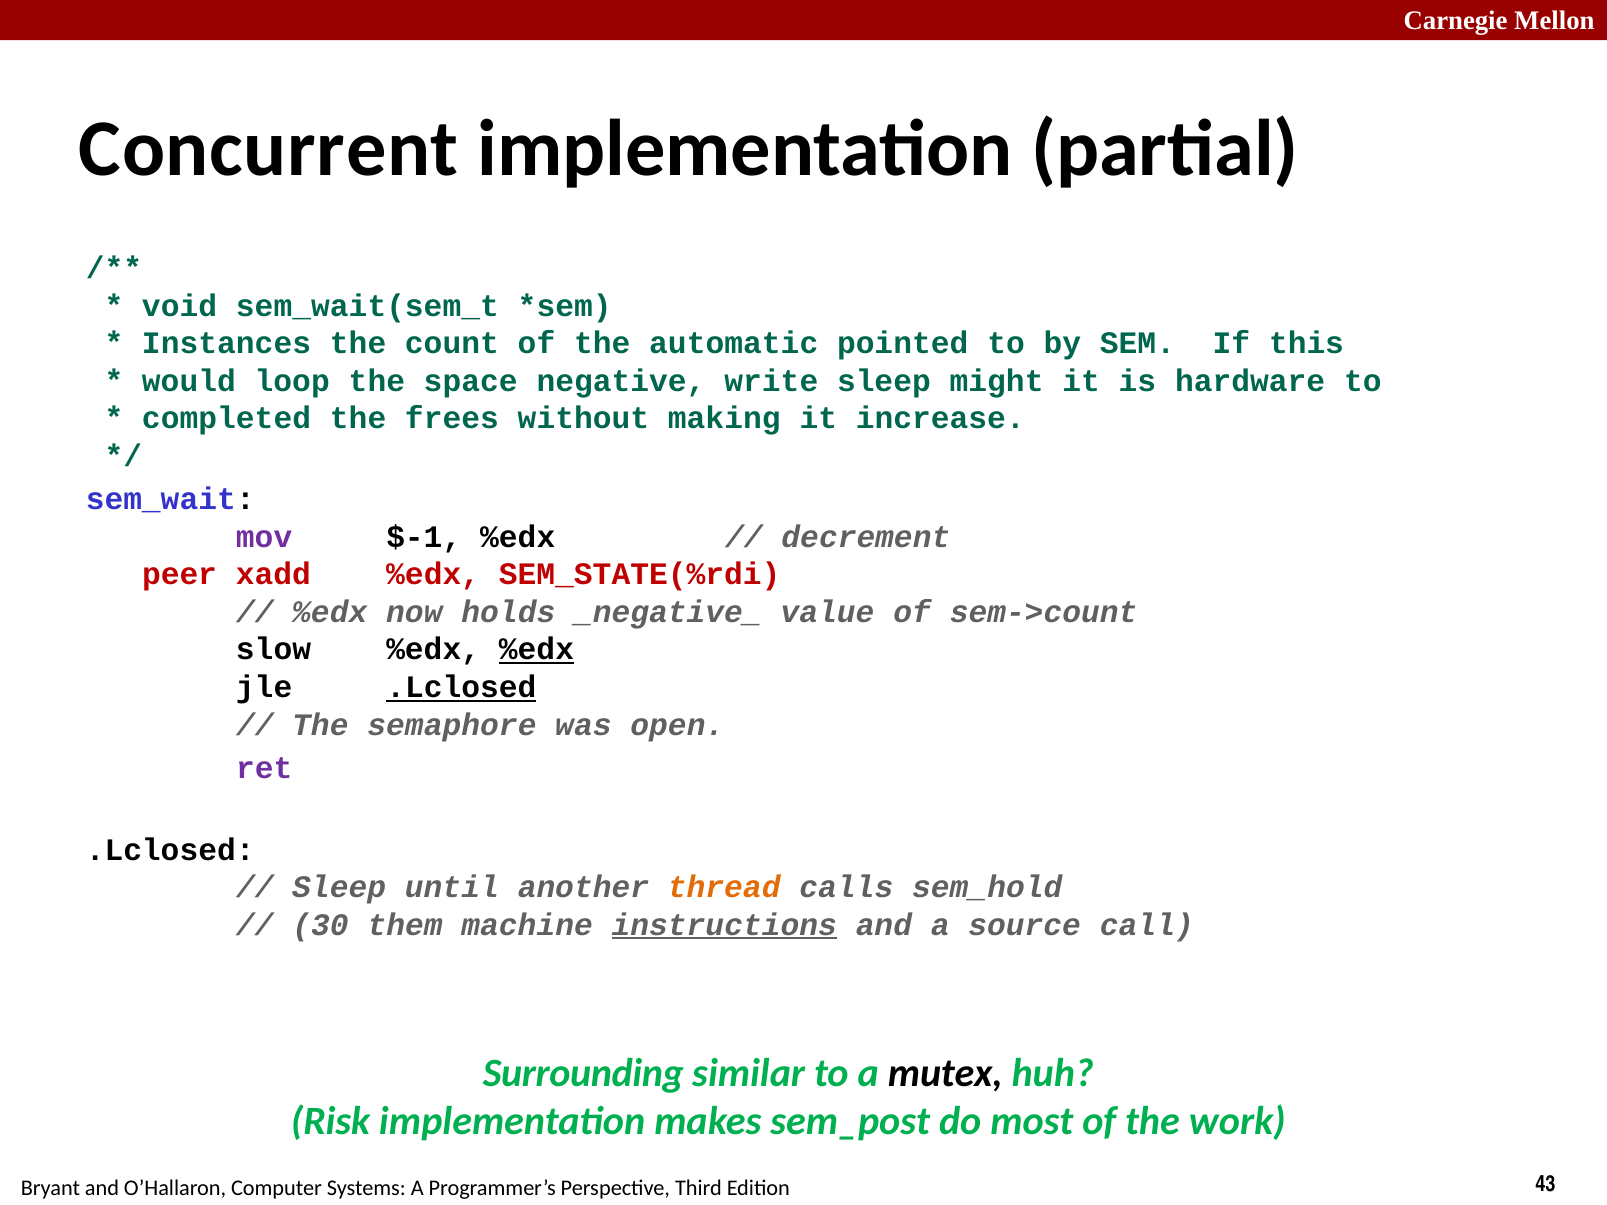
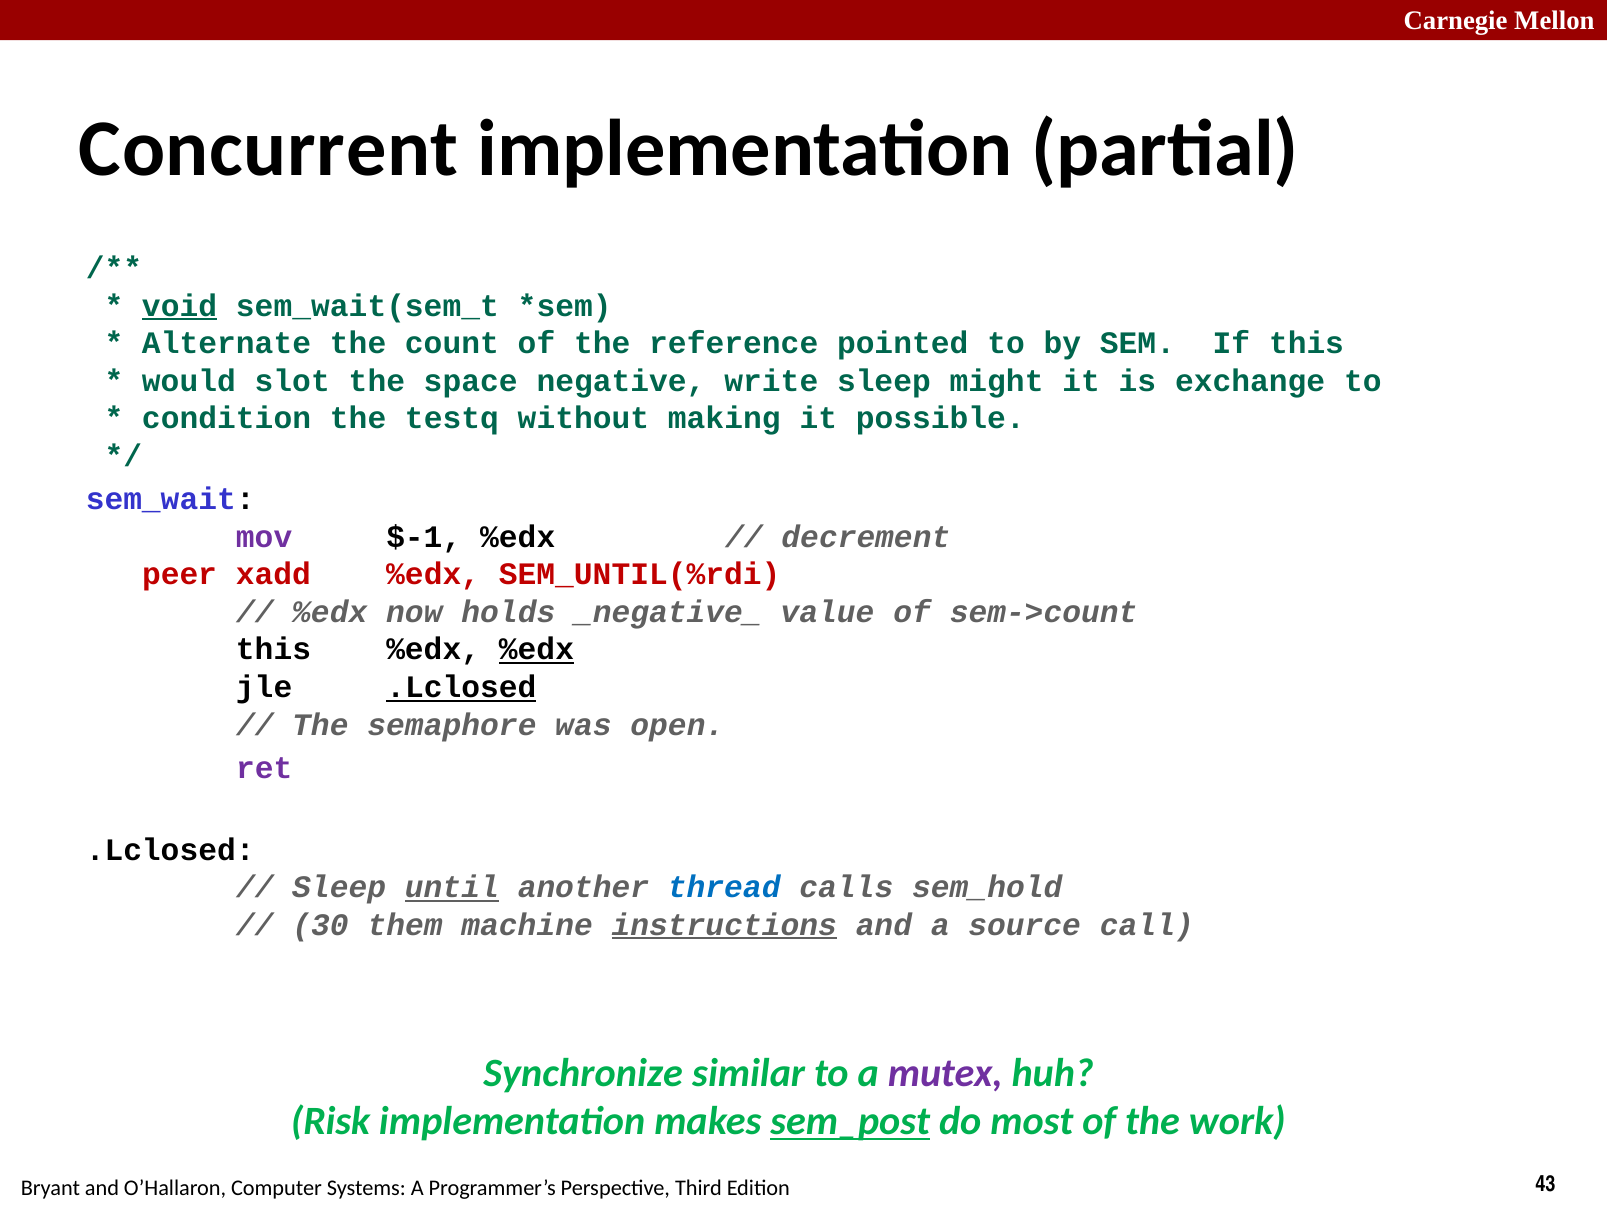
void underline: none -> present
Instances: Instances -> Alternate
automatic: automatic -> reference
loop: loop -> slot
hardware: hardware -> exchange
completed: completed -> condition
frees: frees -> testq
increase: increase -> possible
SEM_STATE(%rdi: SEM_STATE(%rdi -> SEM_UNTIL(%rdi
slow at (273, 650): slow -> this
until underline: none -> present
thread colour: orange -> blue
Surrounding: Surrounding -> Synchronize
mutex colour: black -> purple
sem_post underline: none -> present
